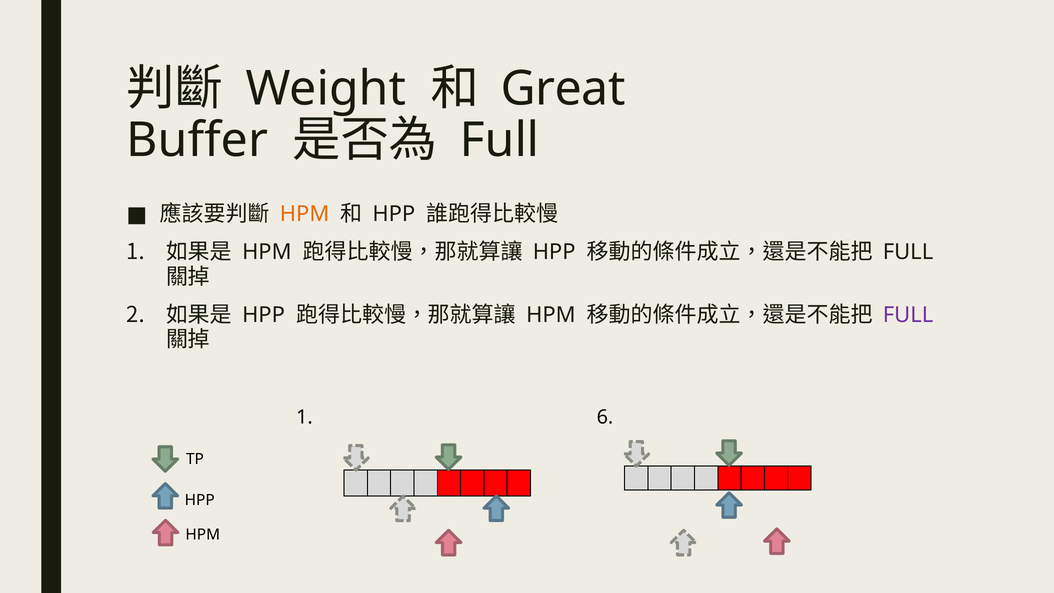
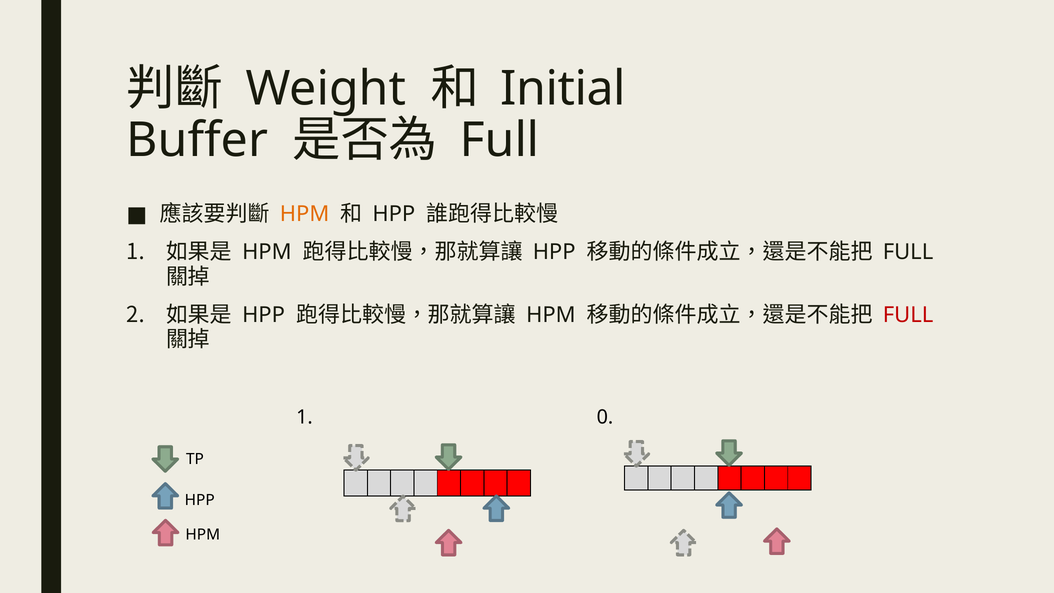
Great: Great -> Initial
FULL at (908, 315) colour: purple -> red
6: 6 -> 0
